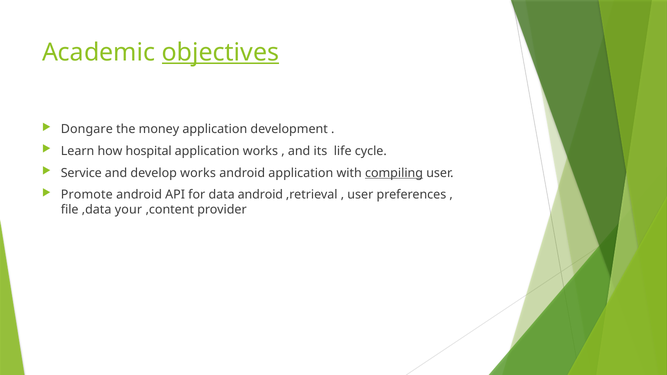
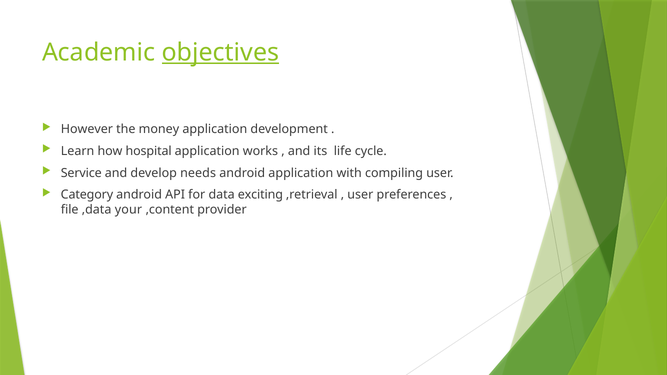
Dongare: Dongare -> However
develop works: works -> needs
compiling underline: present -> none
Promote: Promote -> Category
data android: android -> exciting
